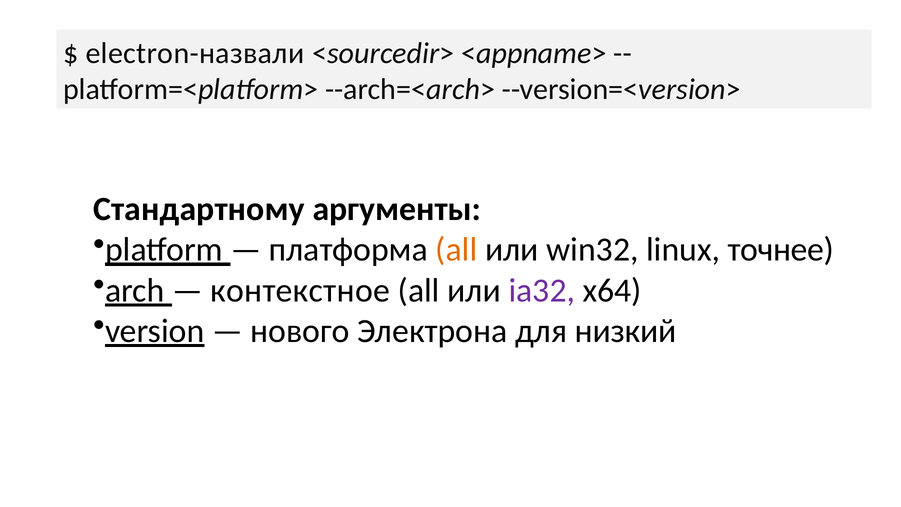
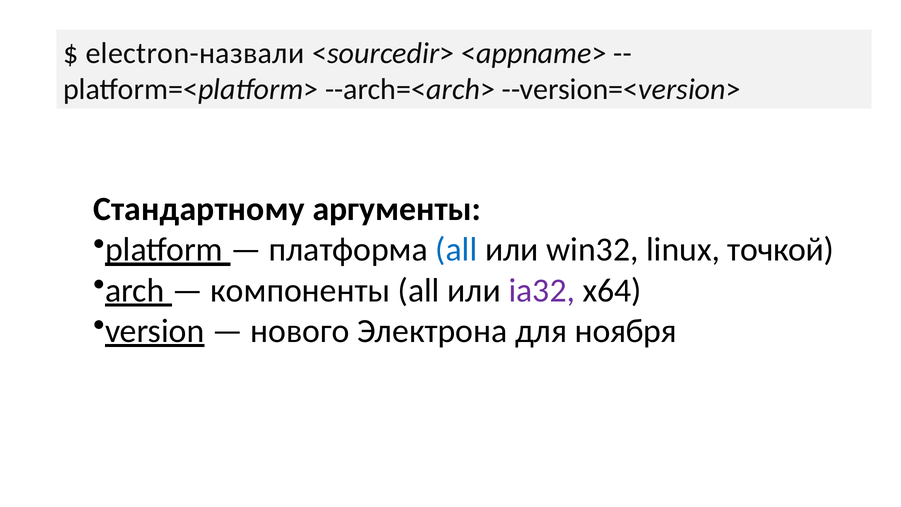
all at (456, 250) colour: orange -> blue
точнее: точнее -> точкой
контекстное: контекстное -> компоненты
низкий: низкий -> ноября
